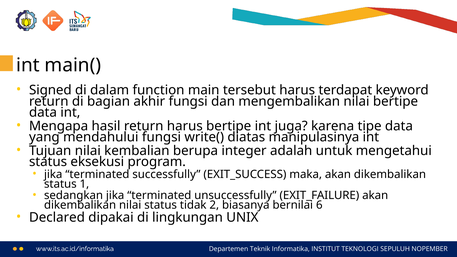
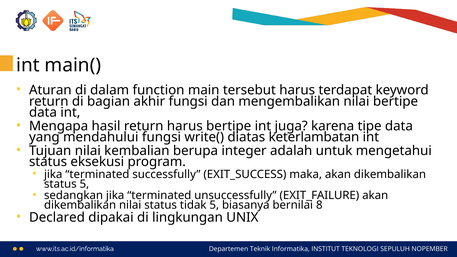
Signed: Signed -> Aturan
manipulasinya: manipulasinya -> keterlambatan
status 1: 1 -> 5
tidak 2: 2 -> 5
6: 6 -> 8
